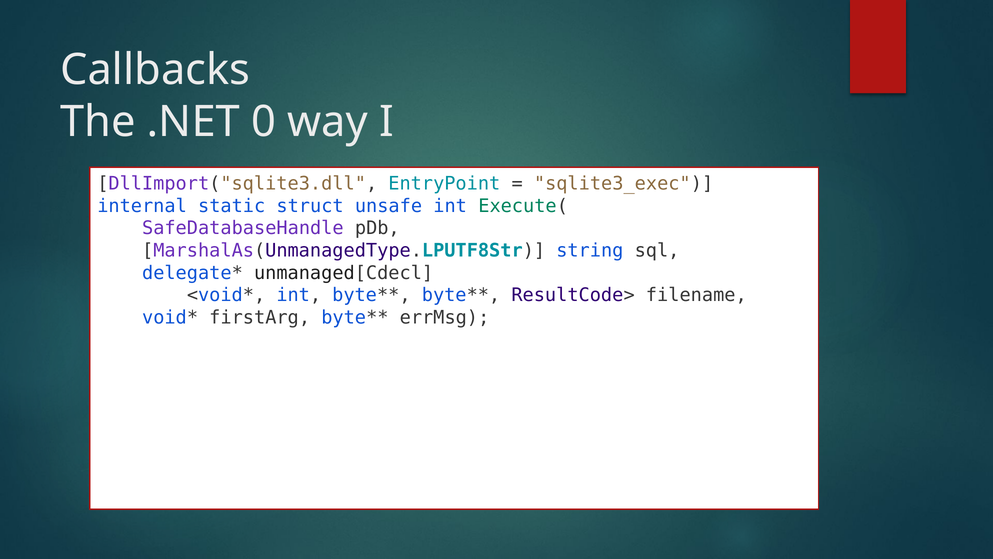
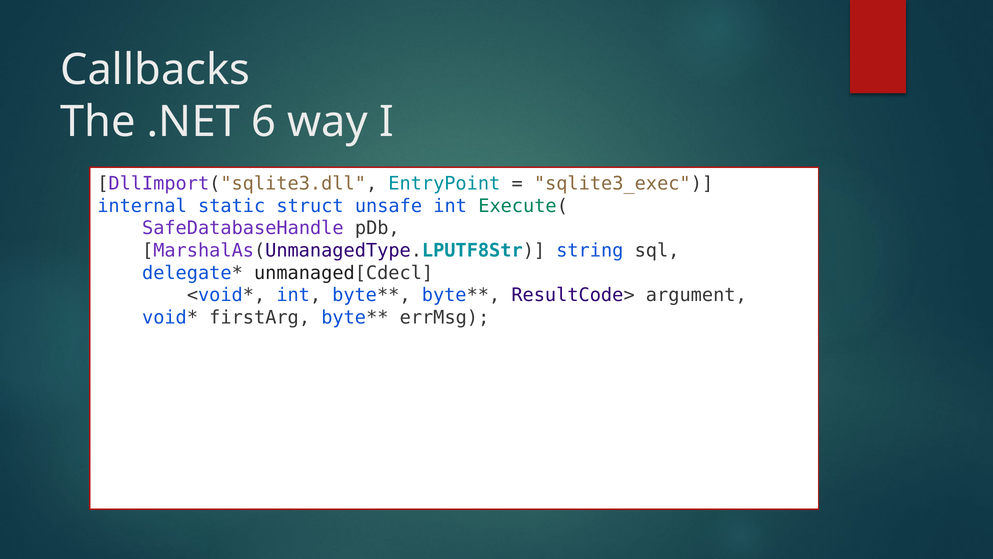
0: 0 -> 6
filename: filename -> argument
